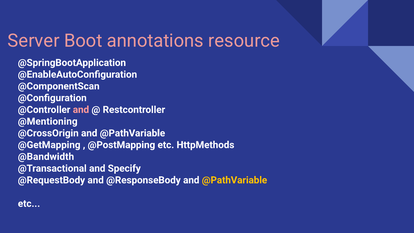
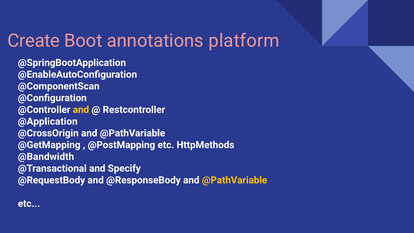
Server: Server -> Create
resource: resource -> platform
and at (81, 110) colour: pink -> yellow
@Mentioning: @Mentioning -> @Application
